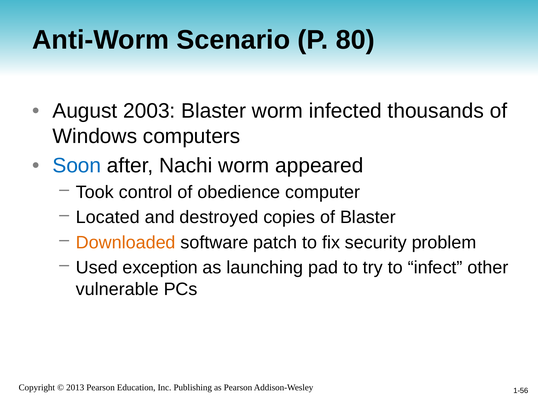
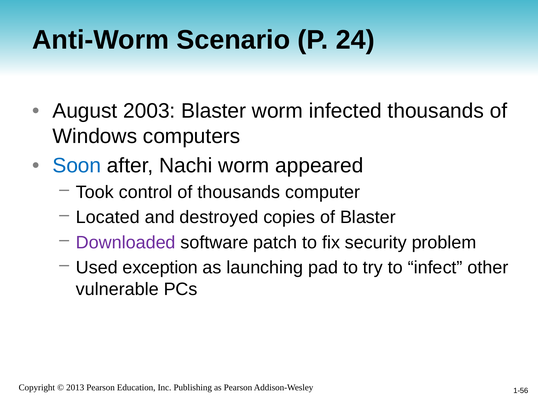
80: 80 -> 24
of obedience: obedience -> thousands
Downloaded colour: orange -> purple
